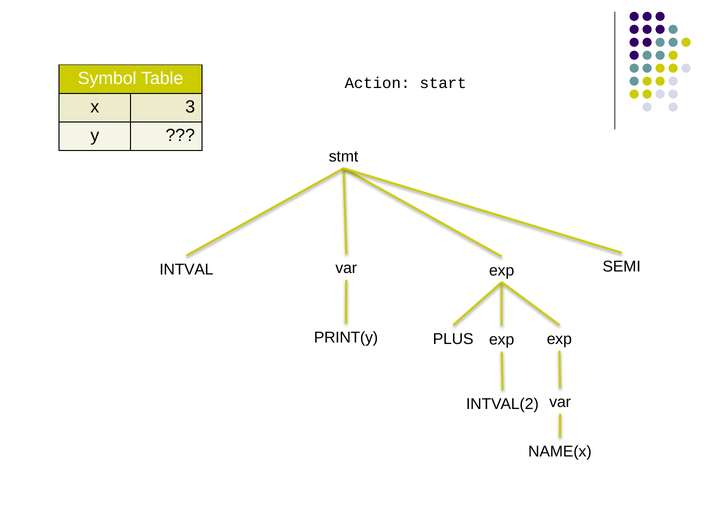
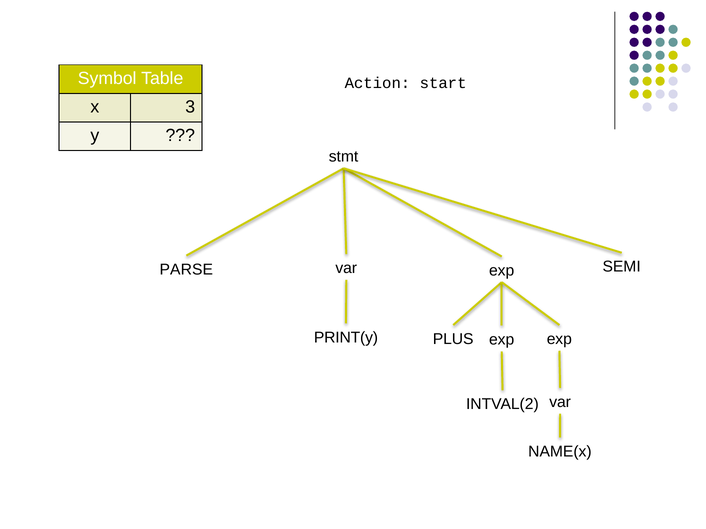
INTVAL: INTVAL -> PARSE
